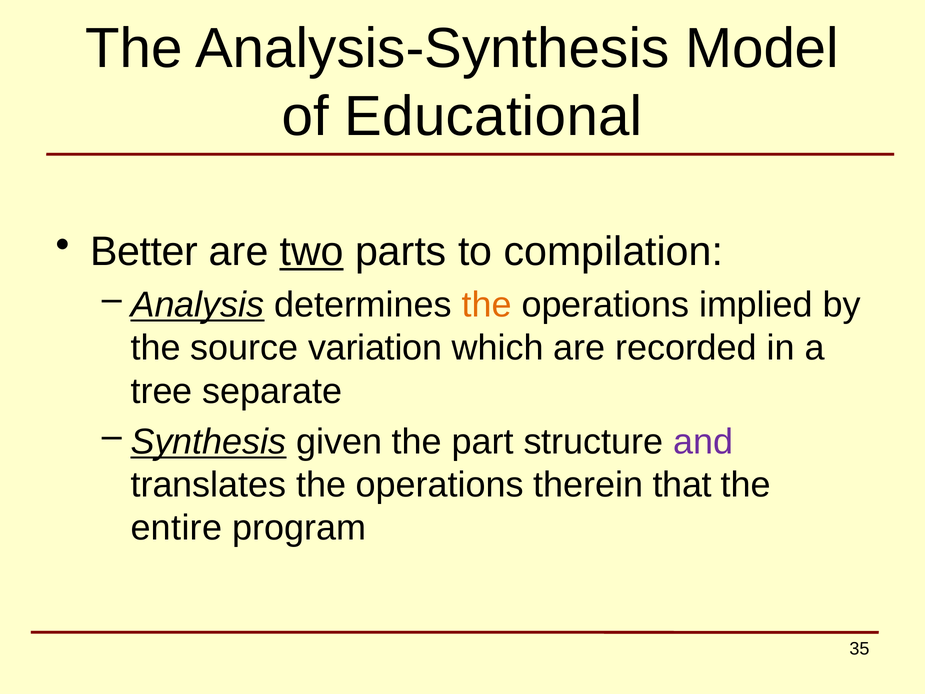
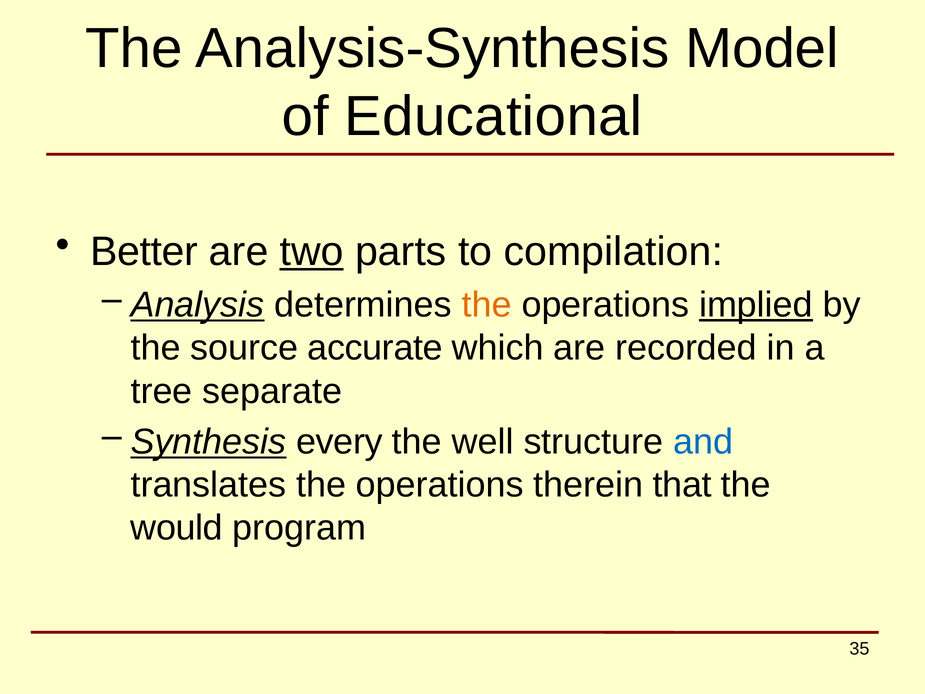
implied underline: none -> present
variation: variation -> accurate
given: given -> every
part: part -> well
and colour: purple -> blue
entire: entire -> would
